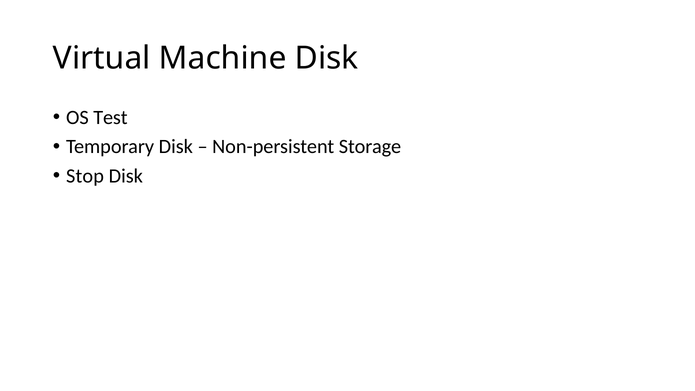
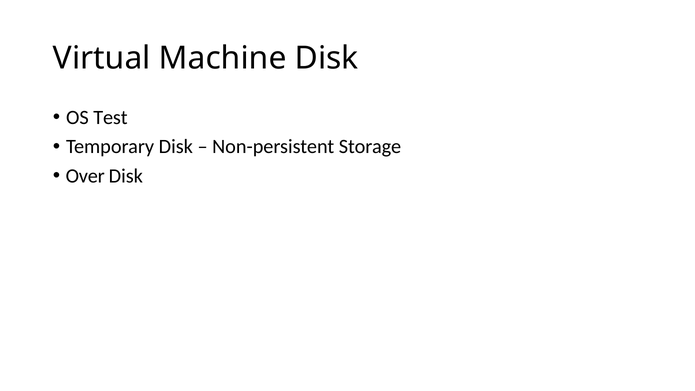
Stop: Stop -> Over
